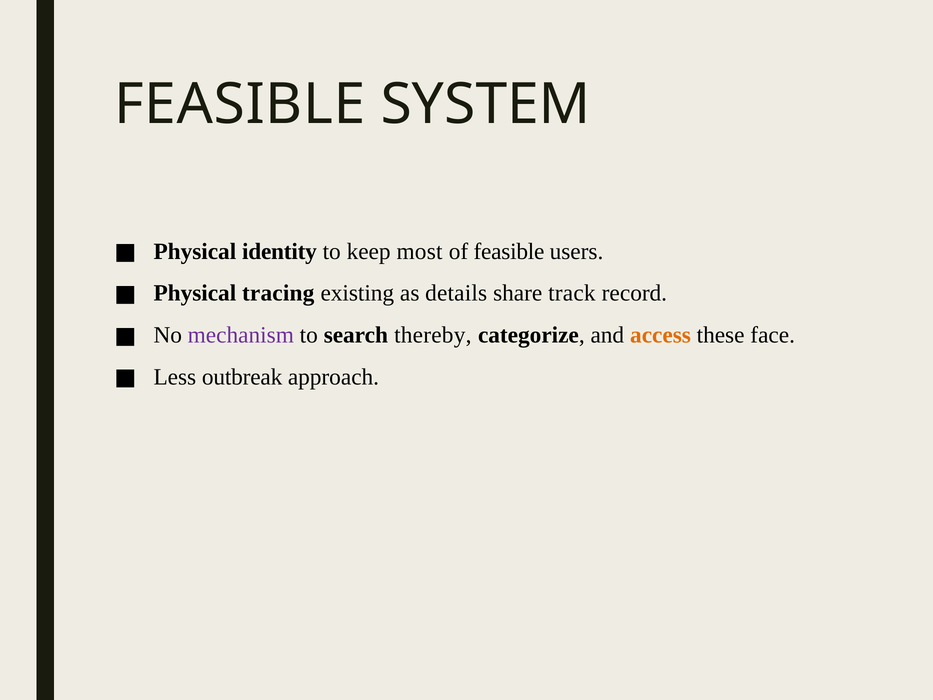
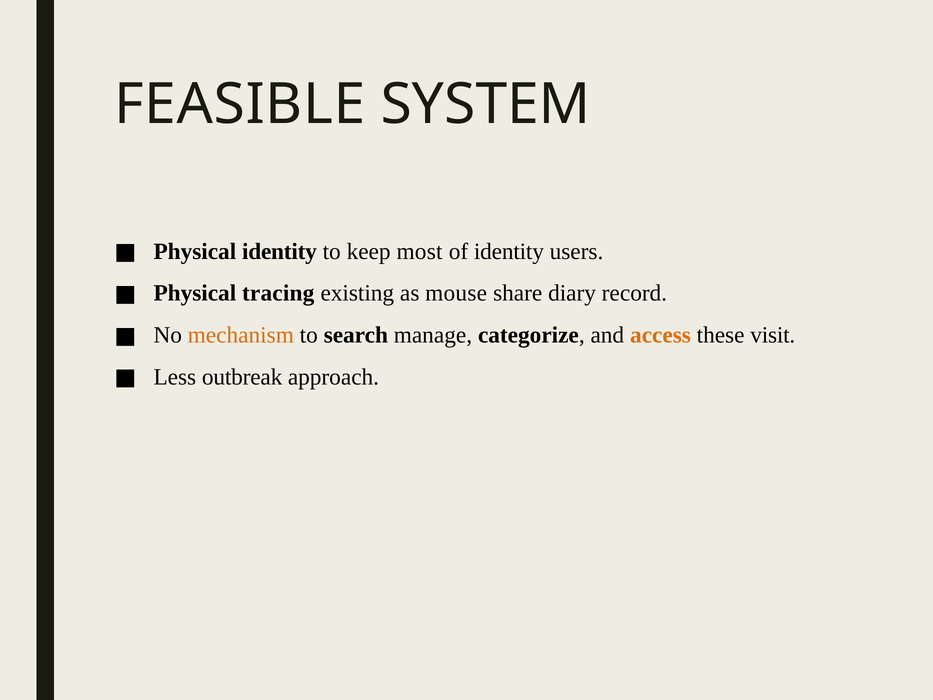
of feasible: feasible -> identity
details: details -> mouse
track: track -> diary
mechanism colour: purple -> orange
thereby: thereby -> manage
face: face -> visit
